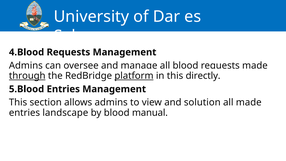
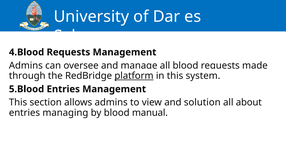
through underline: present -> none
directly: directly -> system
all made: made -> about
landscape: landscape -> managing
